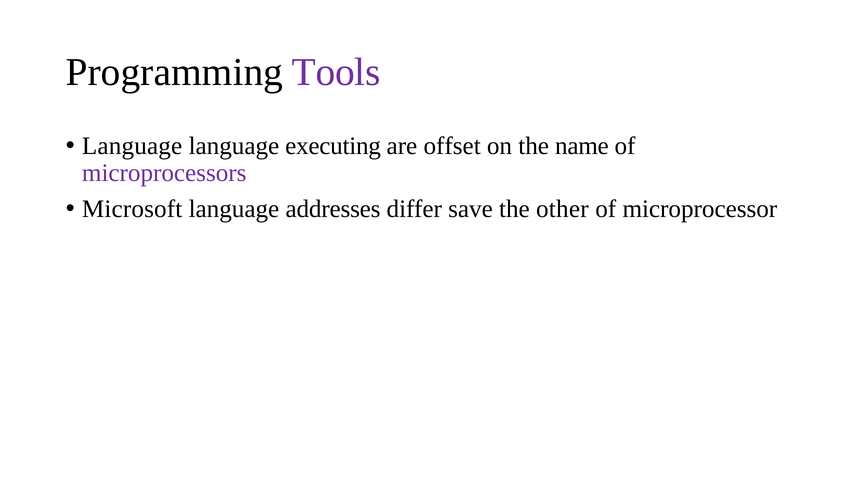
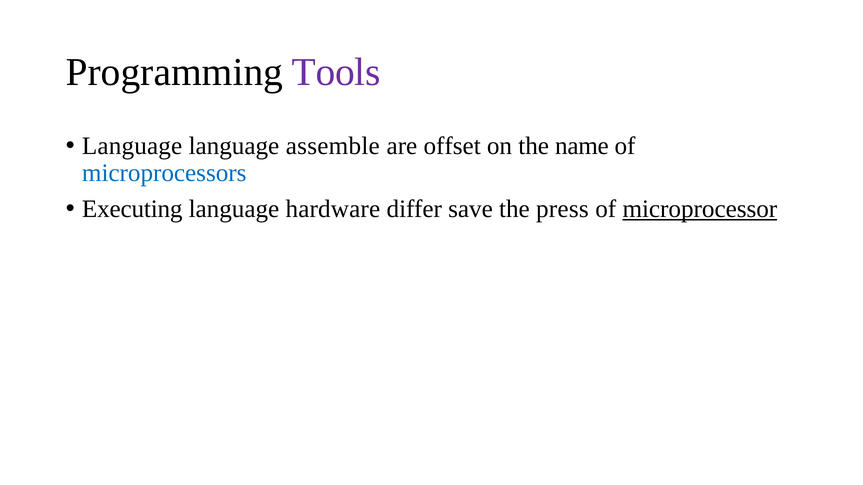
executing: executing -> assemble
microprocessors colour: purple -> blue
Microsoft: Microsoft -> Executing
addresses: addresses -> hardware
other: other -> press
microprocessor underline: none -> present
